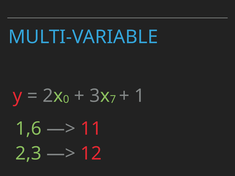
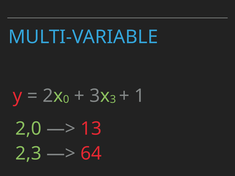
7: 7 -> 3
1,6: 1,6 -> 2,0
11: 11 -> 13
12: 12 -> 64
